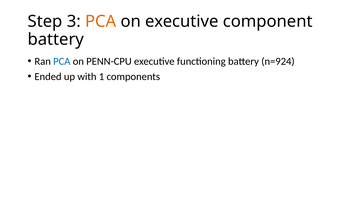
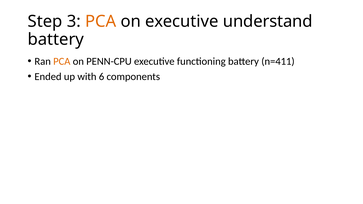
component: component -> understand
PCA at (62, 61) colour: blue -> orange
n=924: n=924 -> n=411
1: 1 -> 6
